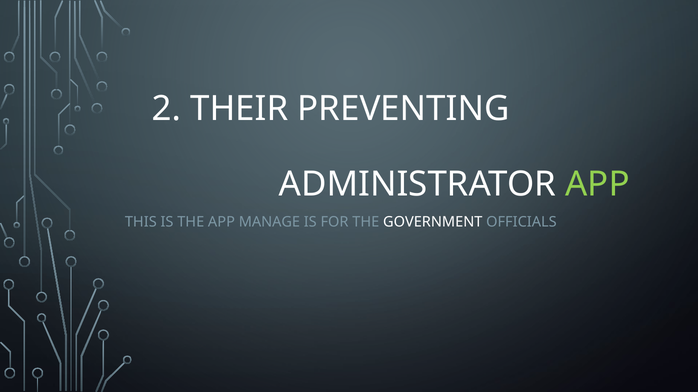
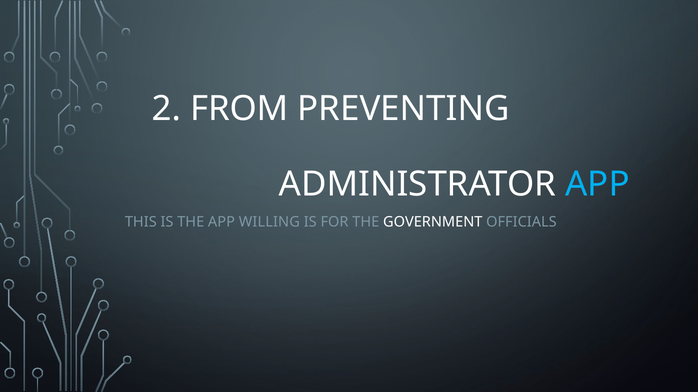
THEIR: THEIR -> FROM
APP at (597, 185) colour: light green -> light blue
MANAGE: MANAGE -> WILLING
